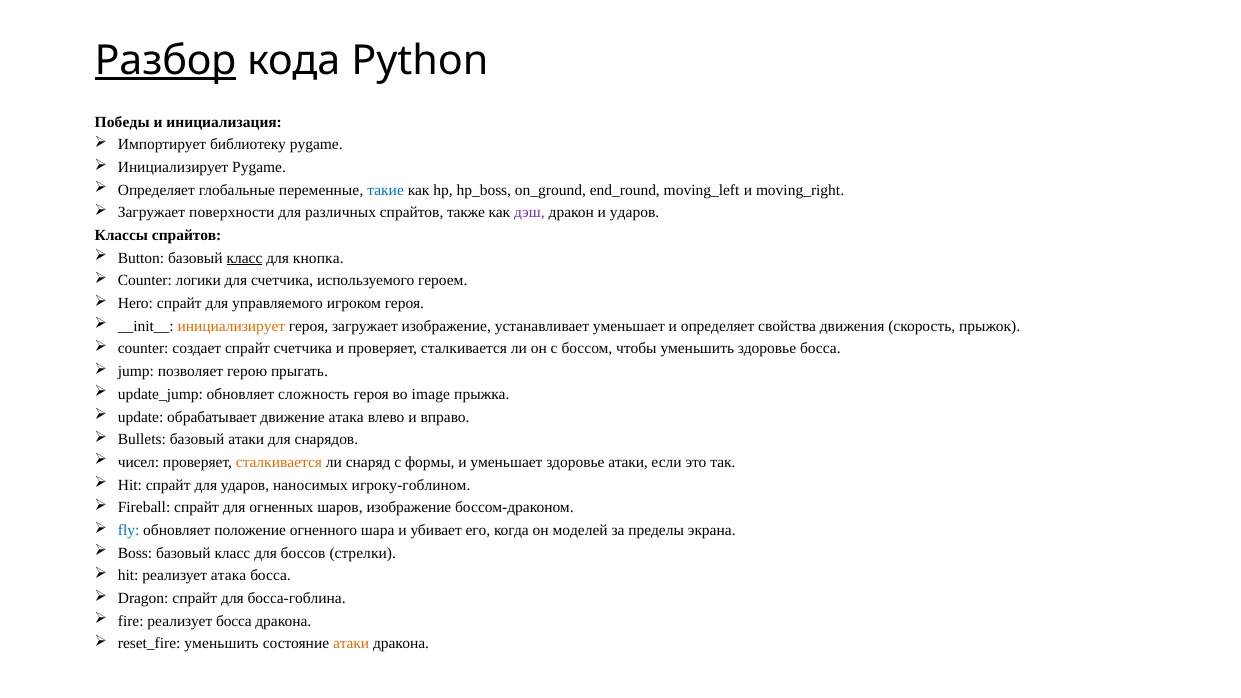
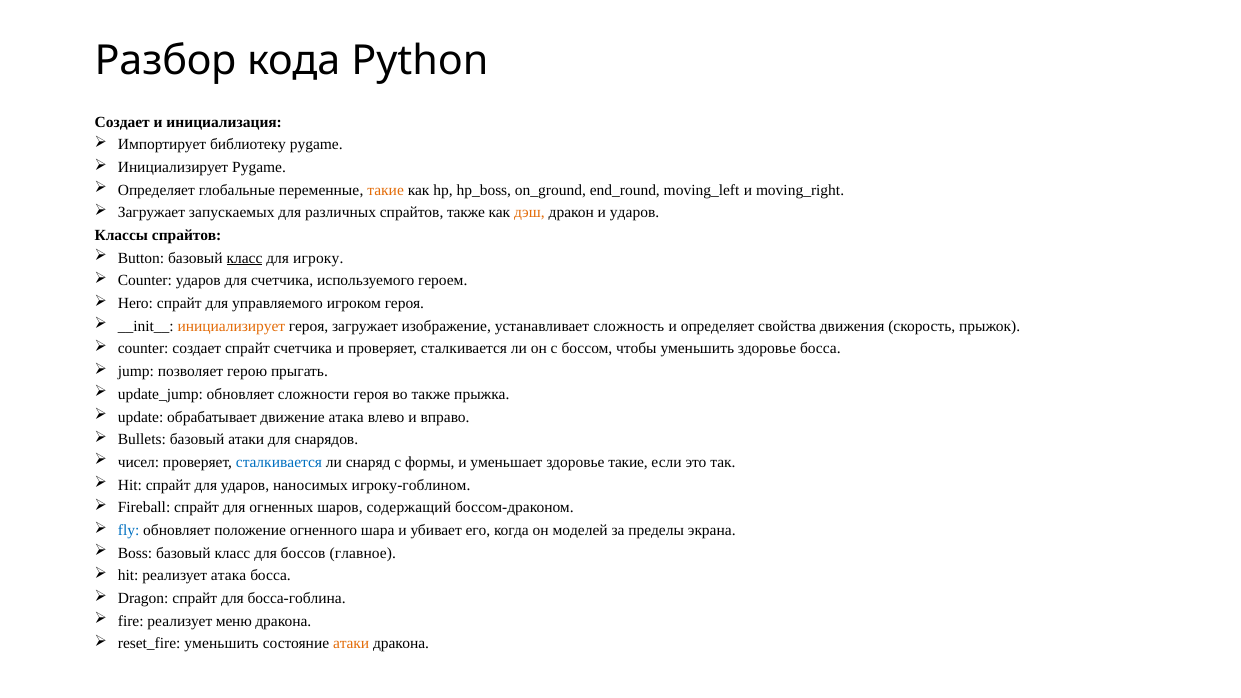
Разбор underline: present -> none
Победы at (122, 122): Победы -> Создает
такие at (386, 190) colour: blue -> orange
поверхности: поверхности -> запускаемых
дэш colour: purple -> orange
кнопка: кнопка -> игроку
Counter логики: логики -> ударов
устанавливает уменьшает: уменьшает -> сложность
сложность: сложность -> сложности
во image: image -> также
сталкивается at (279, 462) colour: orange -> blue
здоровье атаки: атаки -> такие
шаров изображение: изображение -> содержащий
стрелки: стрелки -> главное
реализует босса: босса -> меню
